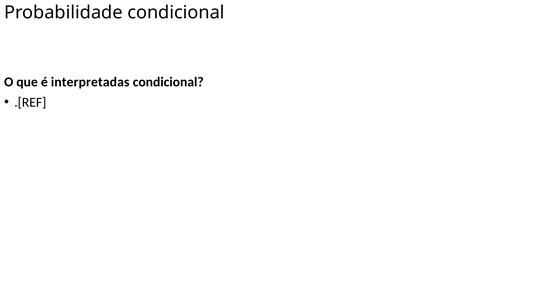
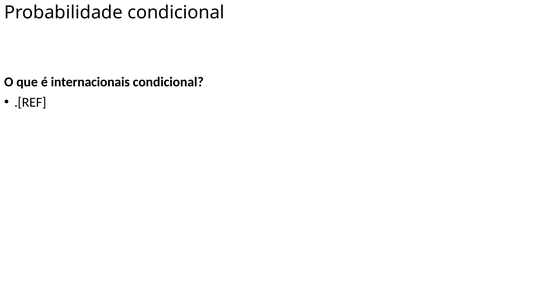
interpretadas: interpretadas -> internacionais
